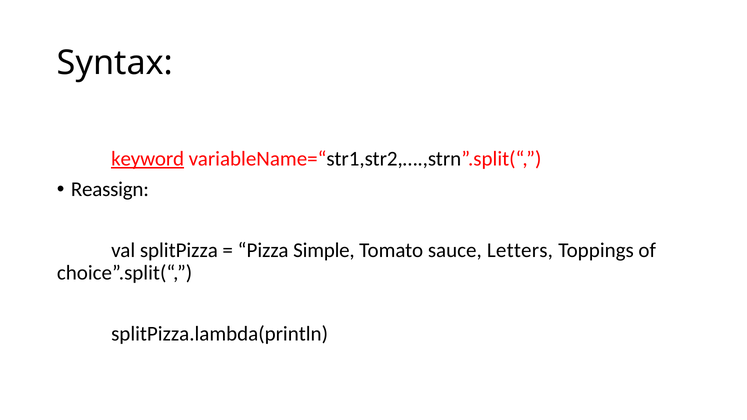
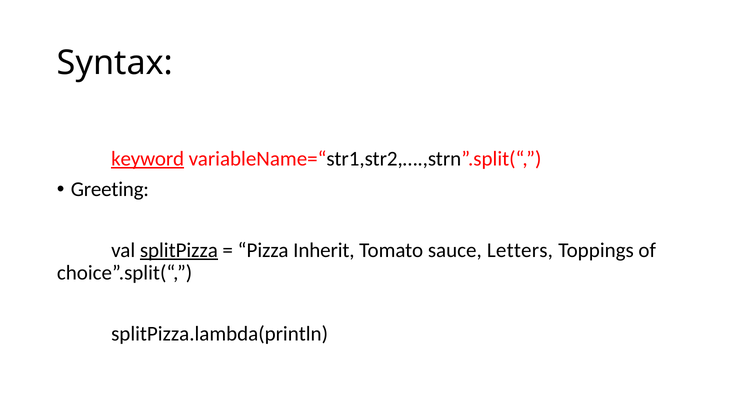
Reassign: Reassign -> Greeting
splitPizza underline: none -> present
Simple: Simple -> Inherit
